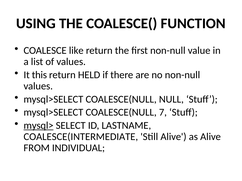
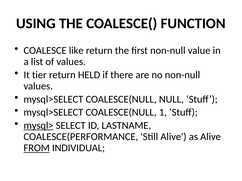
this: this -> tier
7: 7 -> 1
COALESCE(INTERMEDIATE: COALESCE(INTERMEDIATE -> COALESCE(PERFORMANCE
FROM underline: none -> present
